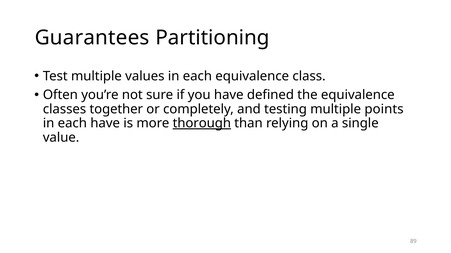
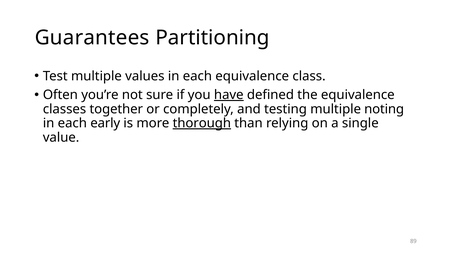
have at (229, 95) underline: none -> present
points: points -> noting
each have: have -> early
